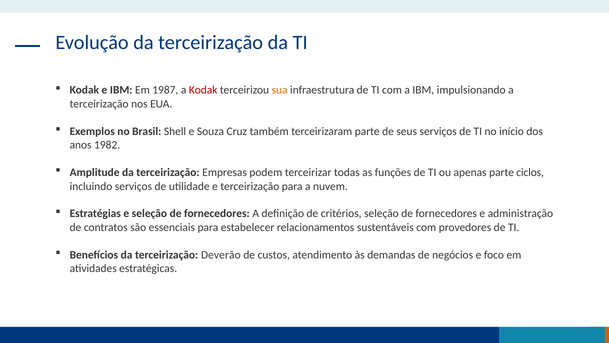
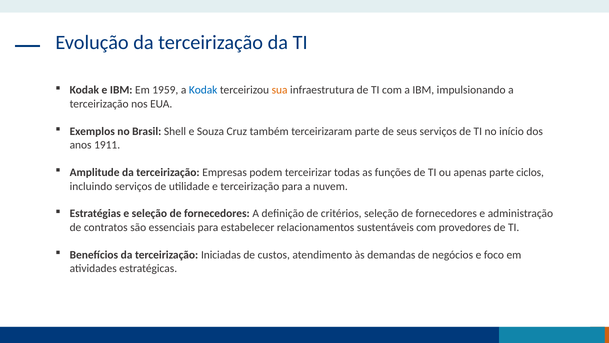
1987: 1987 -> 1959
Kodak at (203, 90) colour: red -> blue
1982: 1982 -> 1911
Deverão: Deverão -> Iniciadas
